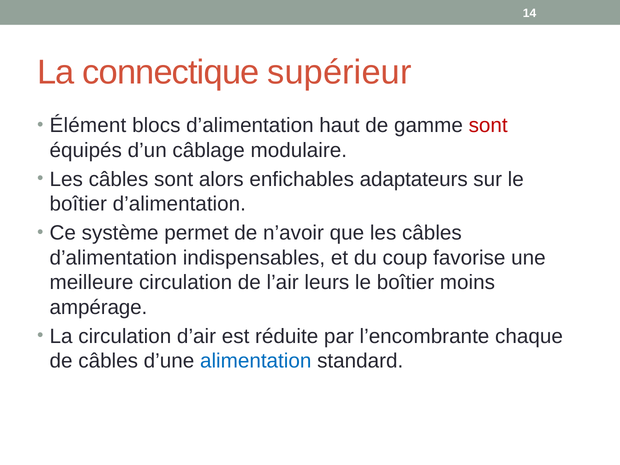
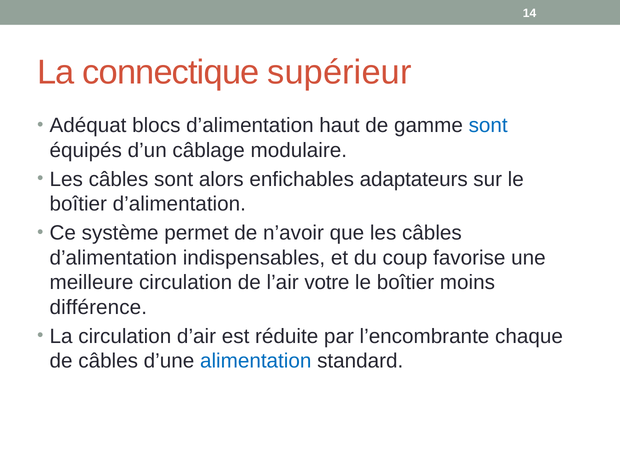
Élément: Élément -> Adéquat
sont at (488, 125) colour: red -> blue
leurs: leurs -> votre
ampérage: ampérage -> différence
